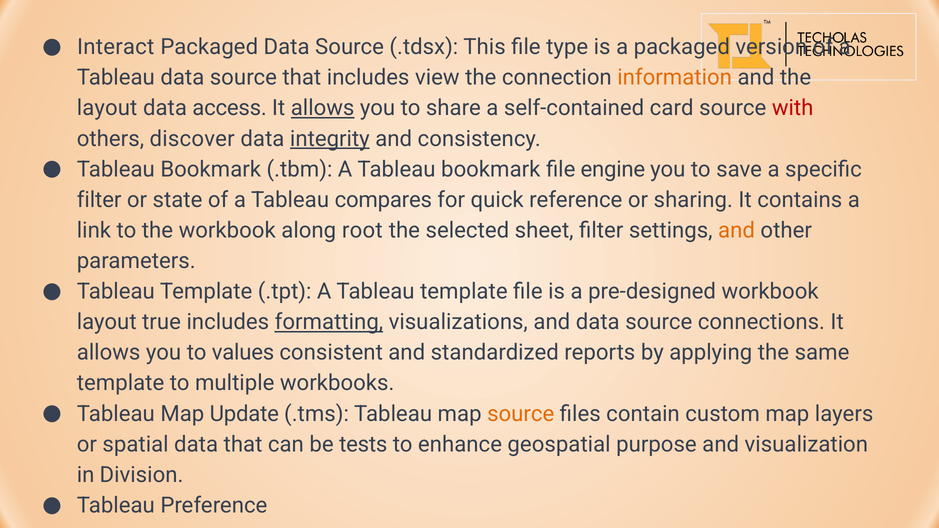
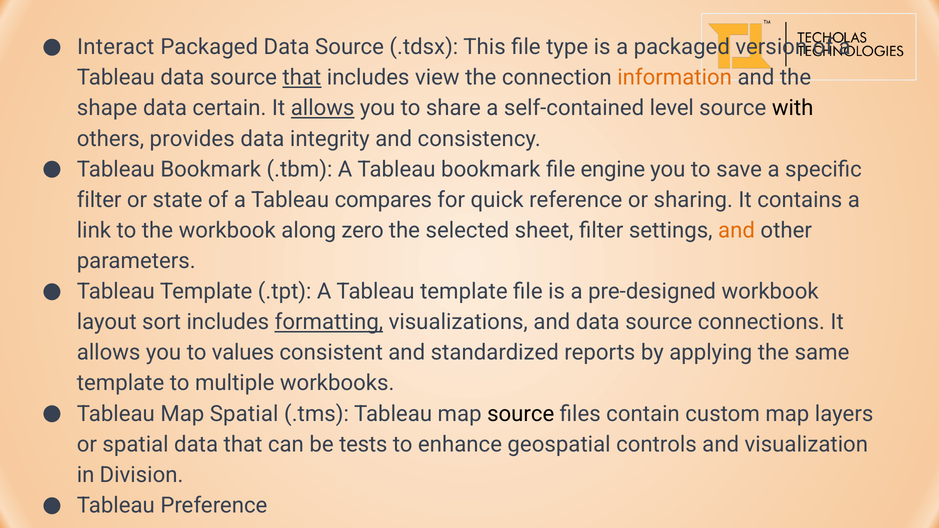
that at (302, 78) underline: none -> present
layout at (107, 108): layout -> shape
access: access -> certain
card: card -> level
with colour: red -> black
discover: discover -> provides
integrity underline: present -> none
root: root -> zero
true: true -> sort
Map Update: Update -> Spatial
source at (521, 414) colour: orange -> black
purpose: purpose -> controls
